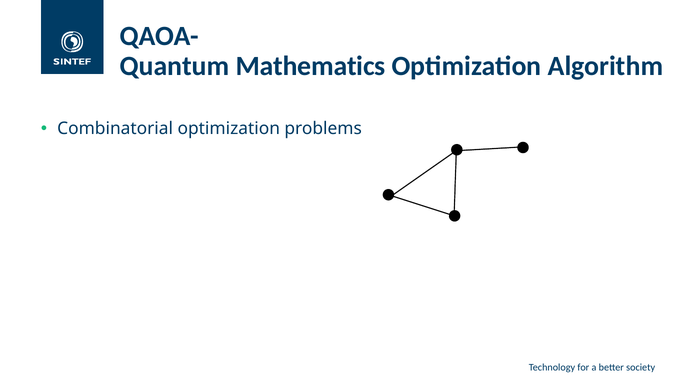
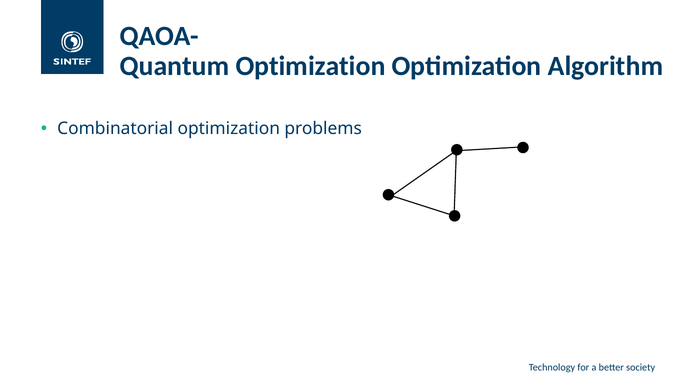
Quantum Mathematics: Mathematics -> Optimization
